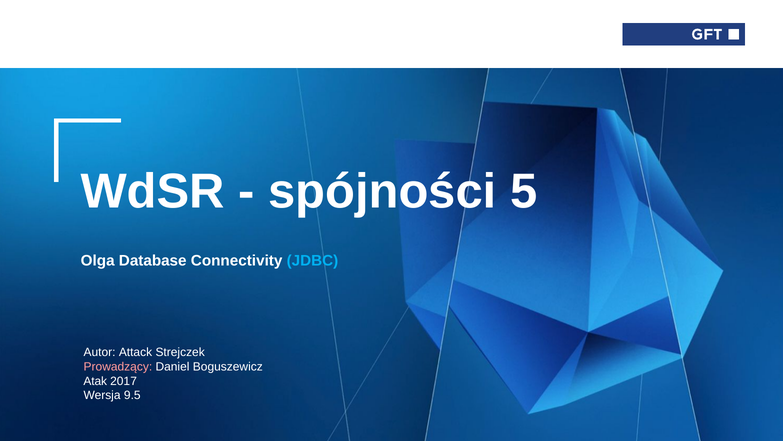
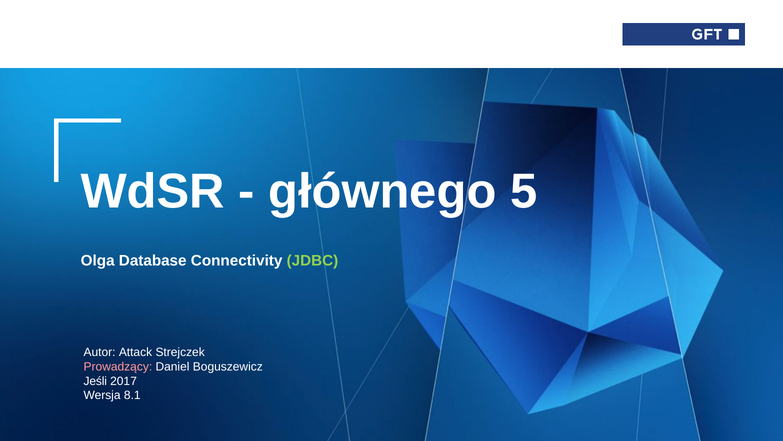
spójności: spójności -> głównego
JDBC colour: light blue -> light green
Atak: Atak -> Jeśli
9.5: 9.5 -> 8.1
